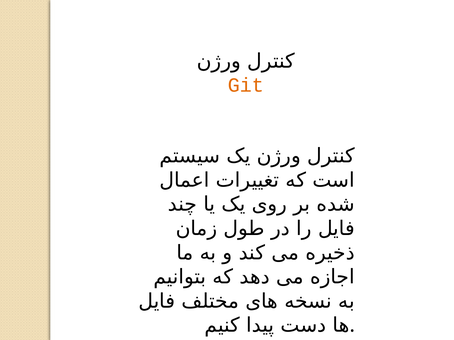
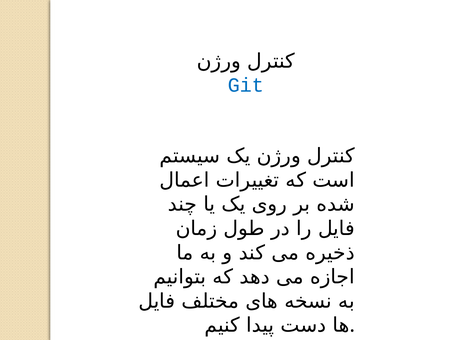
Git colour: orange -> blue
